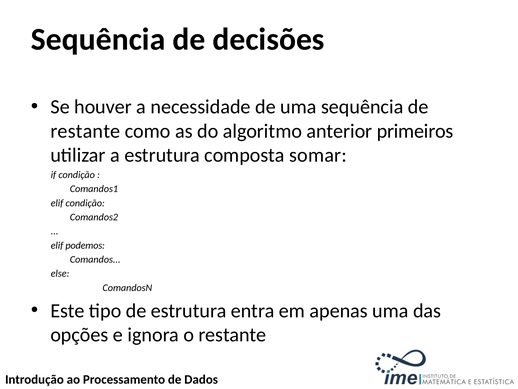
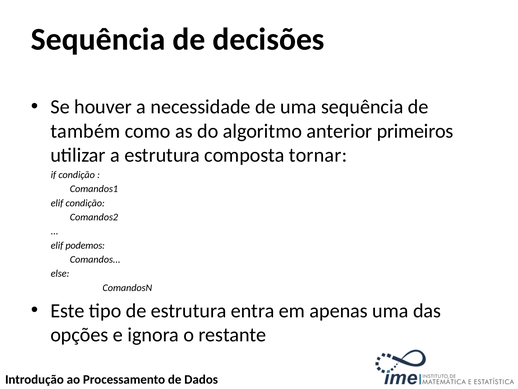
restante at (85, 131): restante -> também
somar: somar -> tornar
